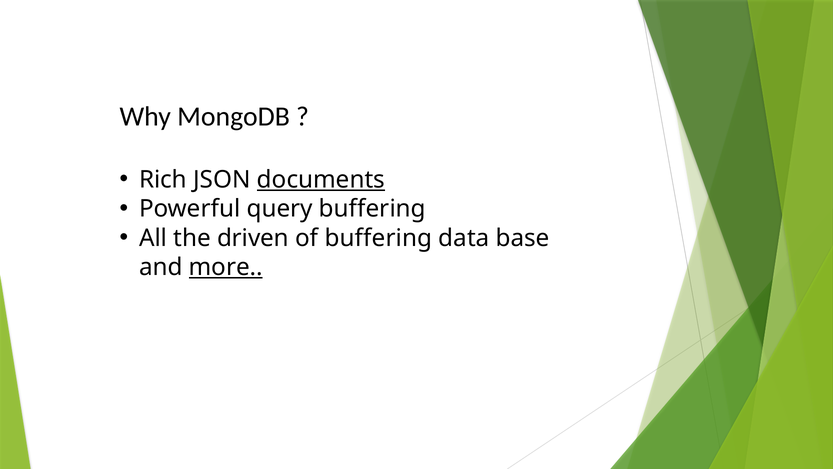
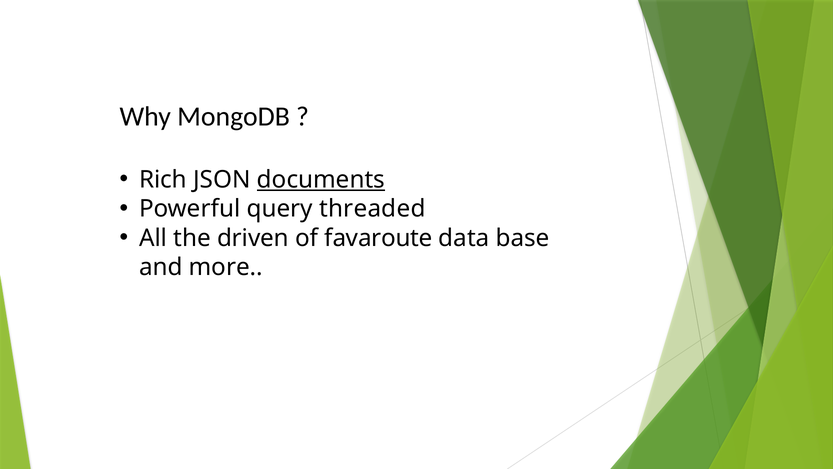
query buffering: buffering -> threaded
of buffering: buffering -> favaroute
more underline: present -> none
